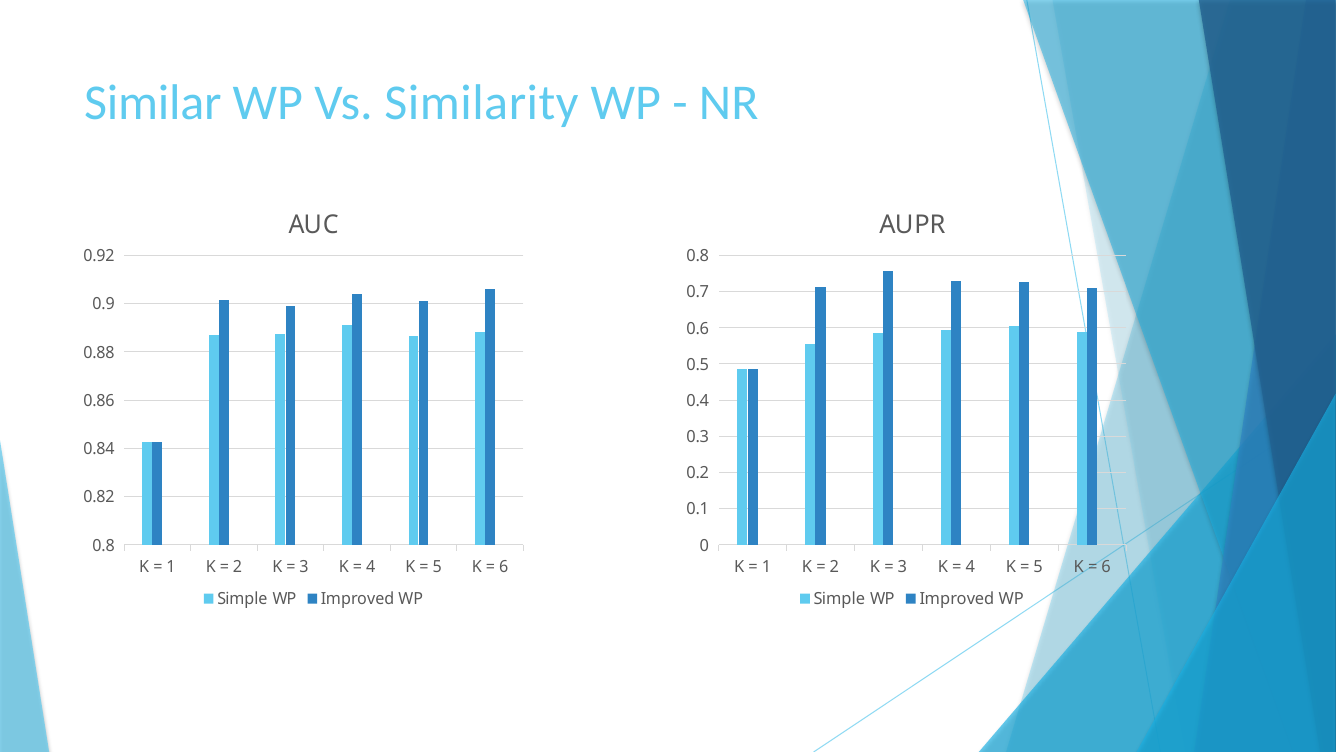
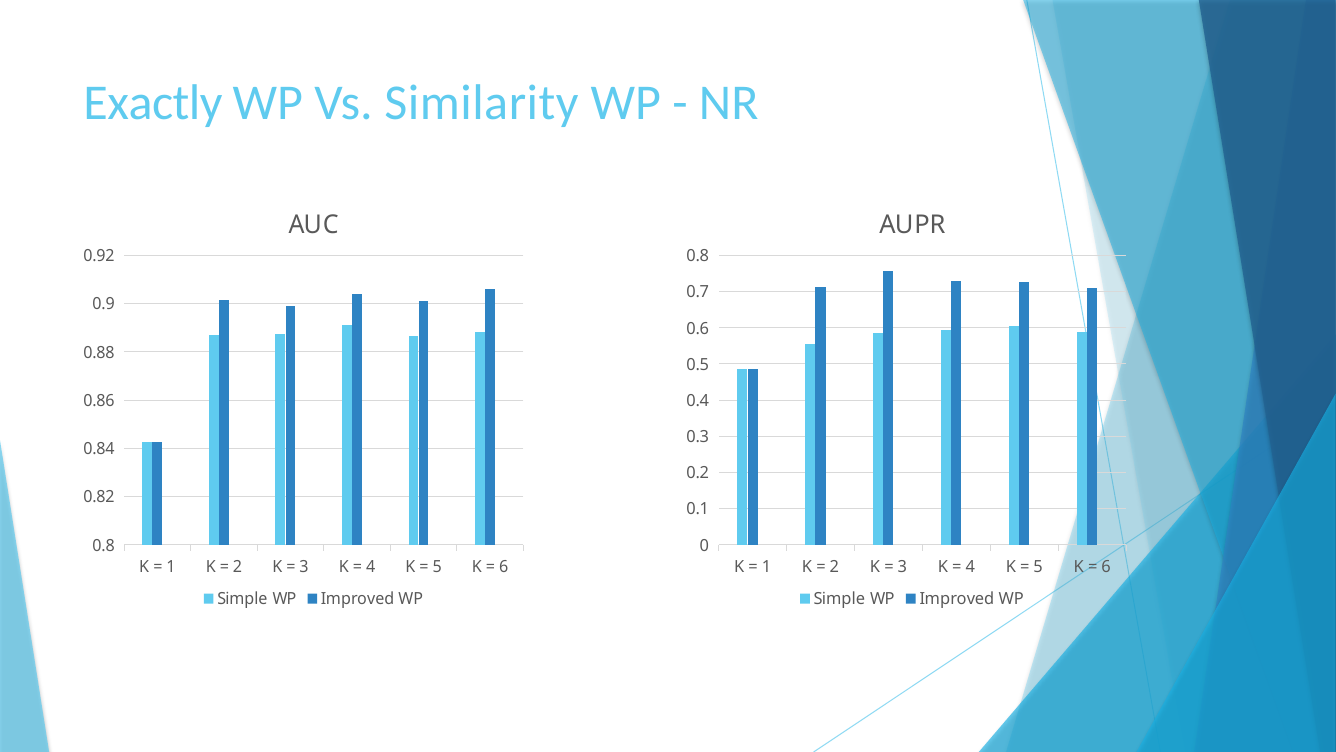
Similar: Similar -> Exactly
